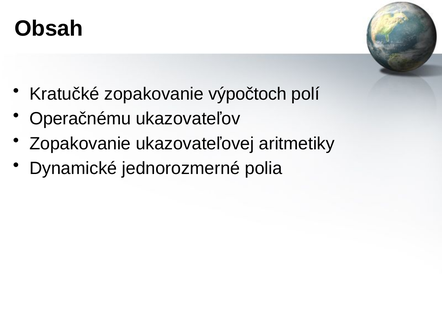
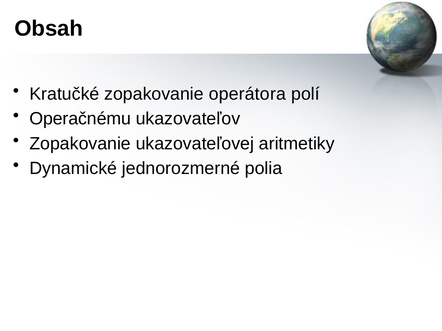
výpočtoch: výpočtoch -> operátora
